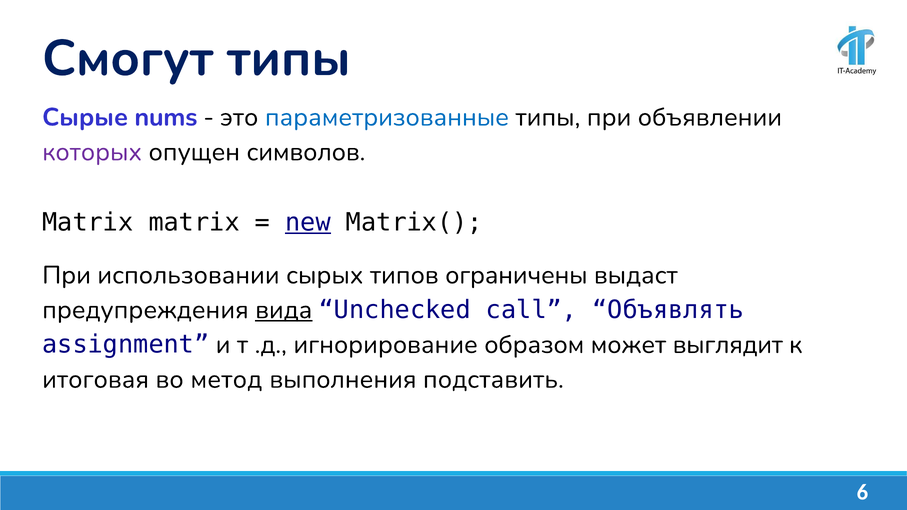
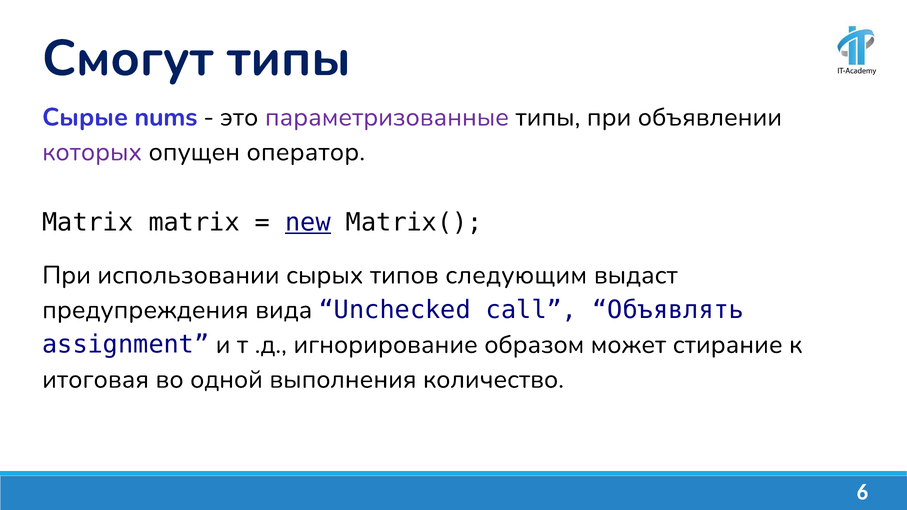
параметризованные colour: blue -> purple
символов: символов -> оператор
ограничены: ограничены -> следующим
вида underline: present -> none
выглядит: выглядит -> стирание
метод: метод -> одной
подставить: подставить -> количество
